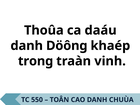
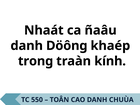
Thoûa: Thoûa -> Nhaát
daáu: daáu -> ñaâu
vinh: vinh -> kính
